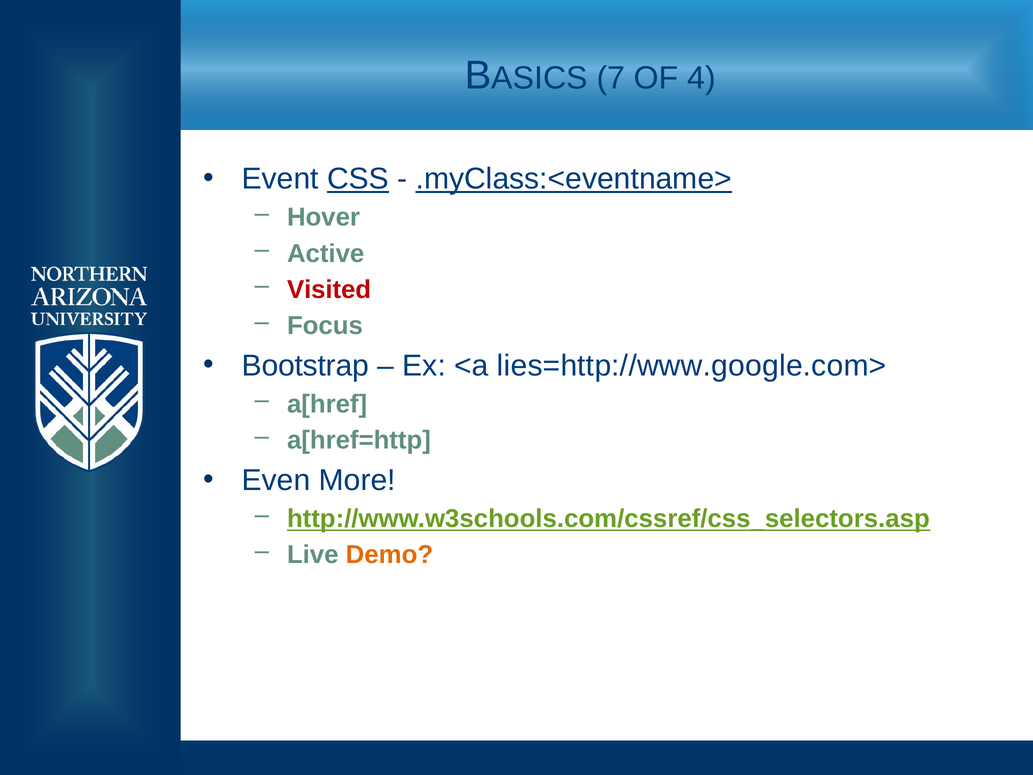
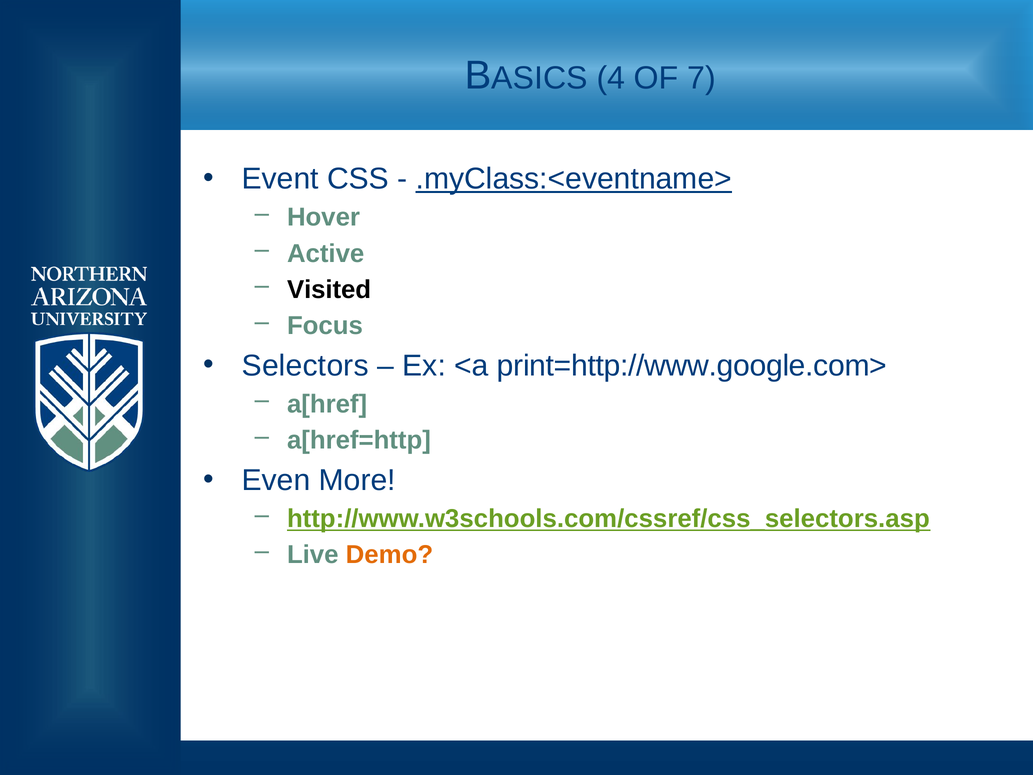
7: 7 -> 4
4: 4 -> 7
CSS underline: present -> none
Visited colour: red -> black
Bootstrap: Bootstrap -> Selectors
lies=http://www.google.com>: lies=http://www.google.com> -> print=http://www.google.com>
